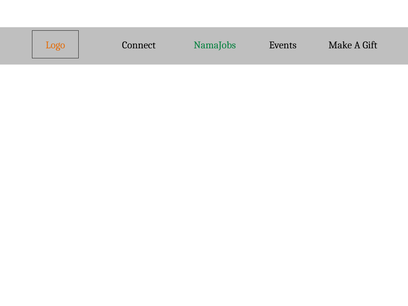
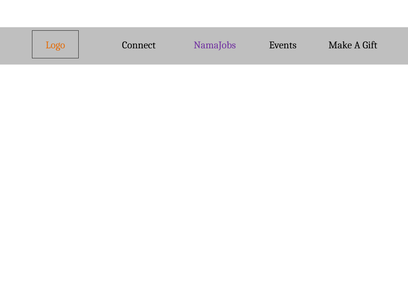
NamaJobs colour: green -> purple
